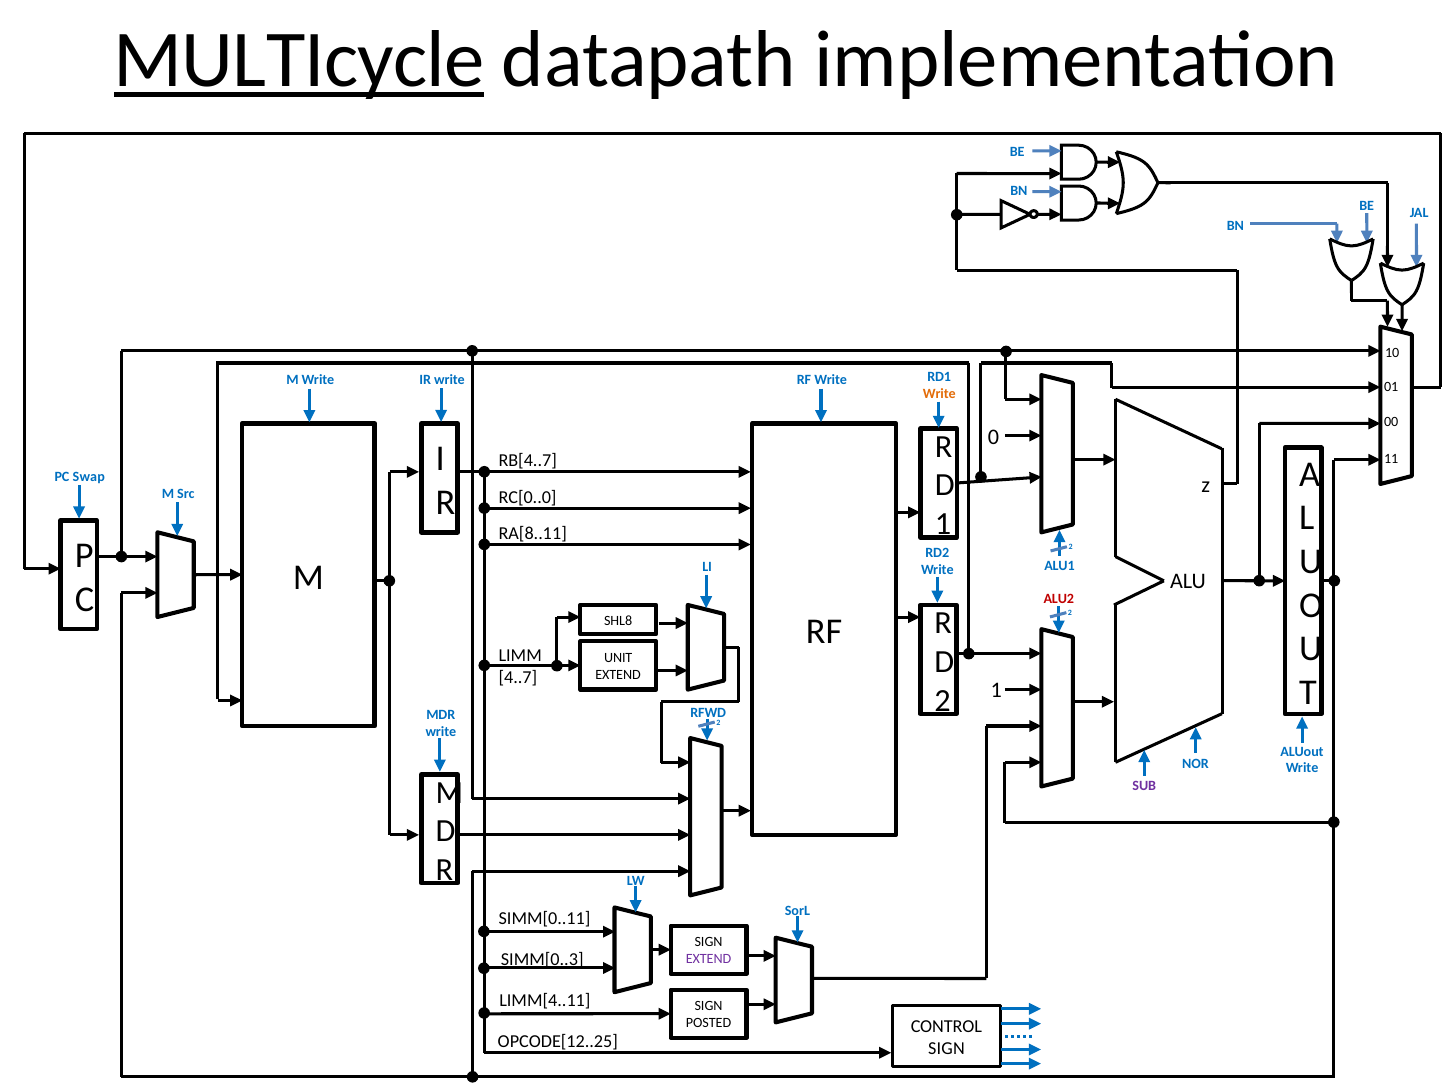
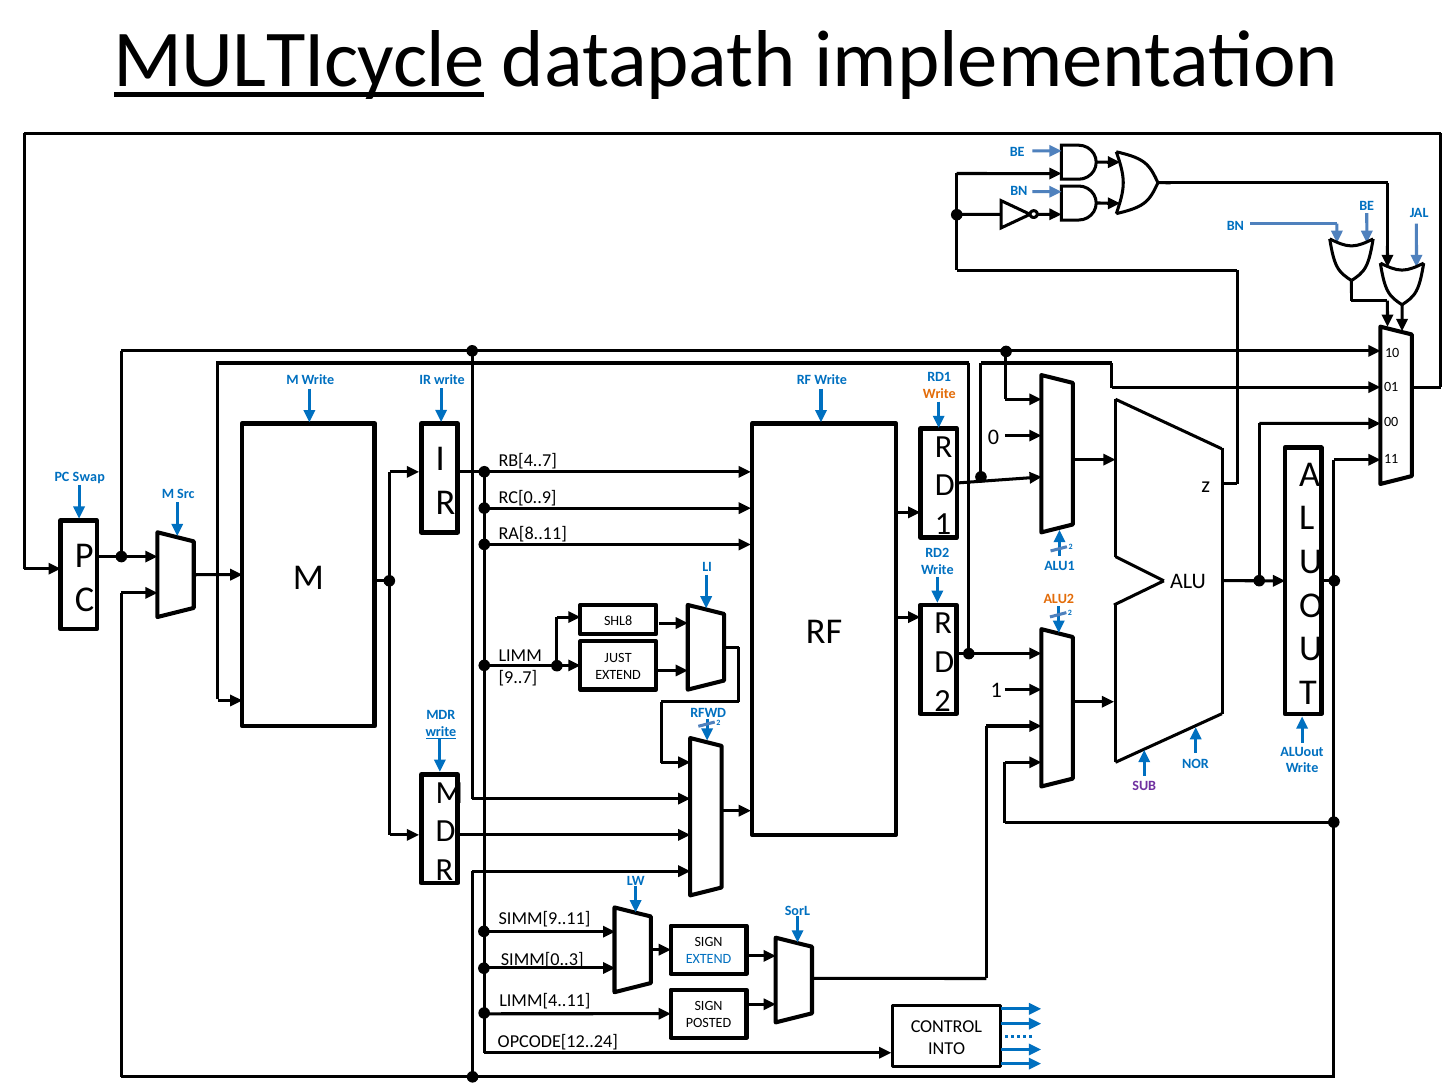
RC[0..0: RC[0..0 -> RC[0..9
ALU2 colour: red -> orange
UNIT: UNIT -> JUST
4..7: 4..7 -> 9..7
write at (441, 733) underline: none -> present
SIMM[0..11: SIMM[0..11 -> SIMM[9..11
EXTEND at (709, 960) colour: purple -> blue
OPCODE[12..25: OPCODE[12..25 -> OPCODE[12..24
SIGN at (946, 1049): SIGN -> INTO
